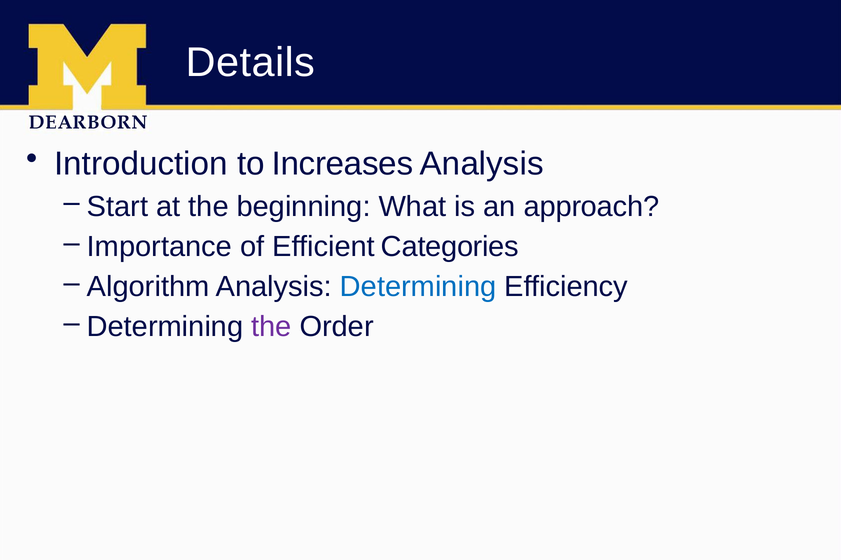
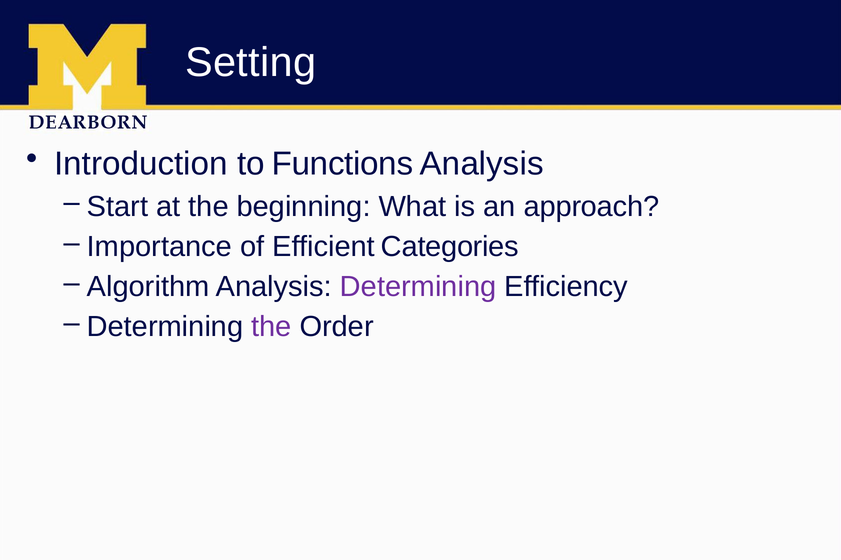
Details: Details -> Setting
Increases: Increases -> Functions
Determining at (418, 287) colour: blue -> purple
